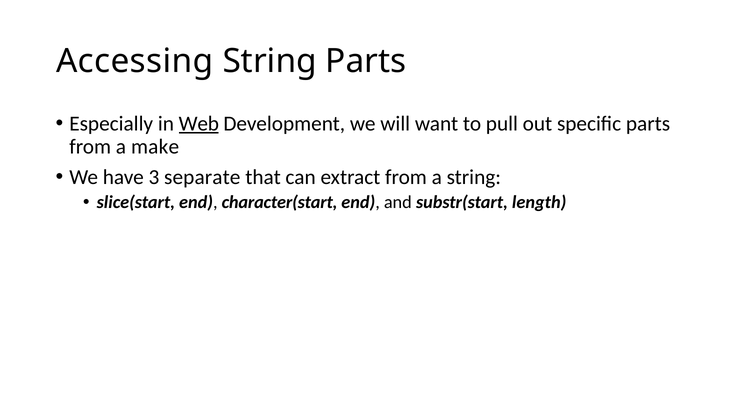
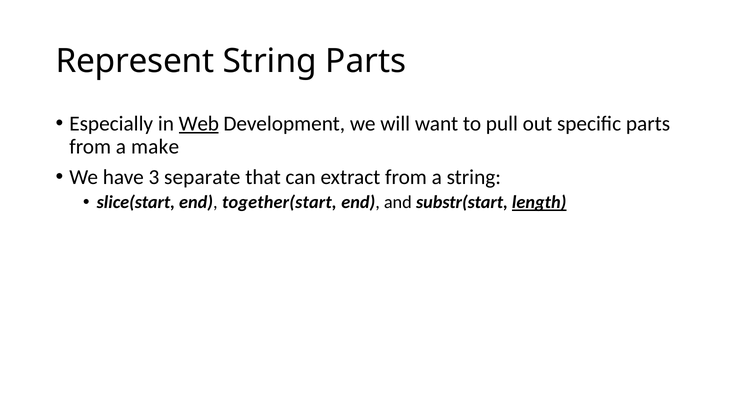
Accessing: Accessing -> Represent
character(start: character(start -> together(start
length underline: none -> present
